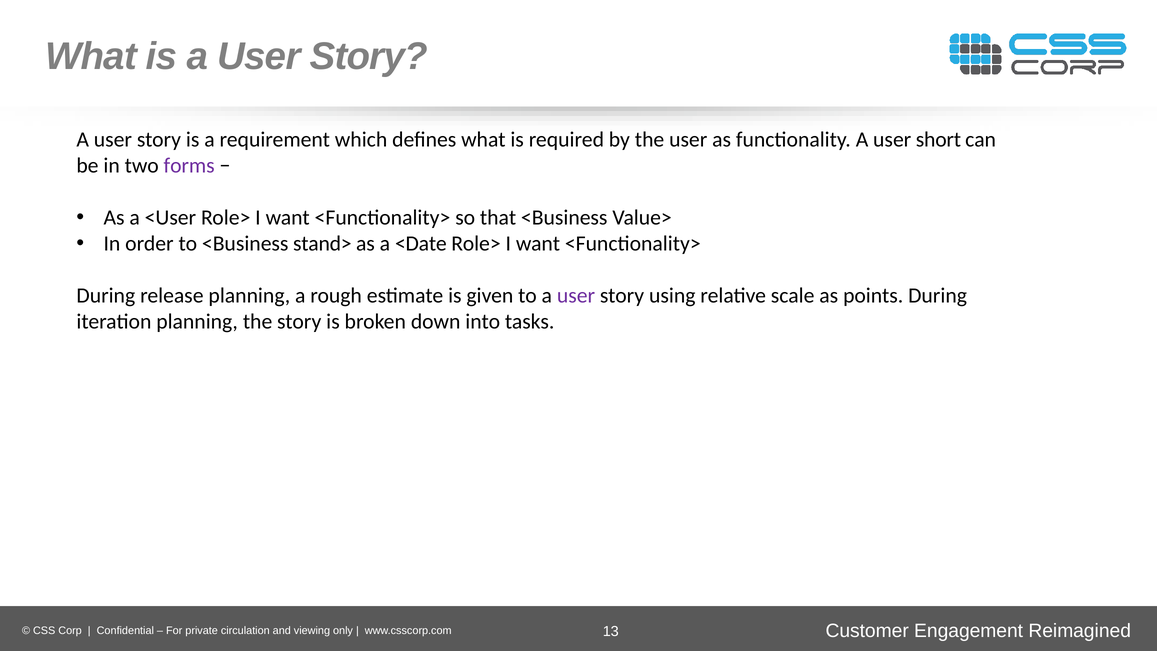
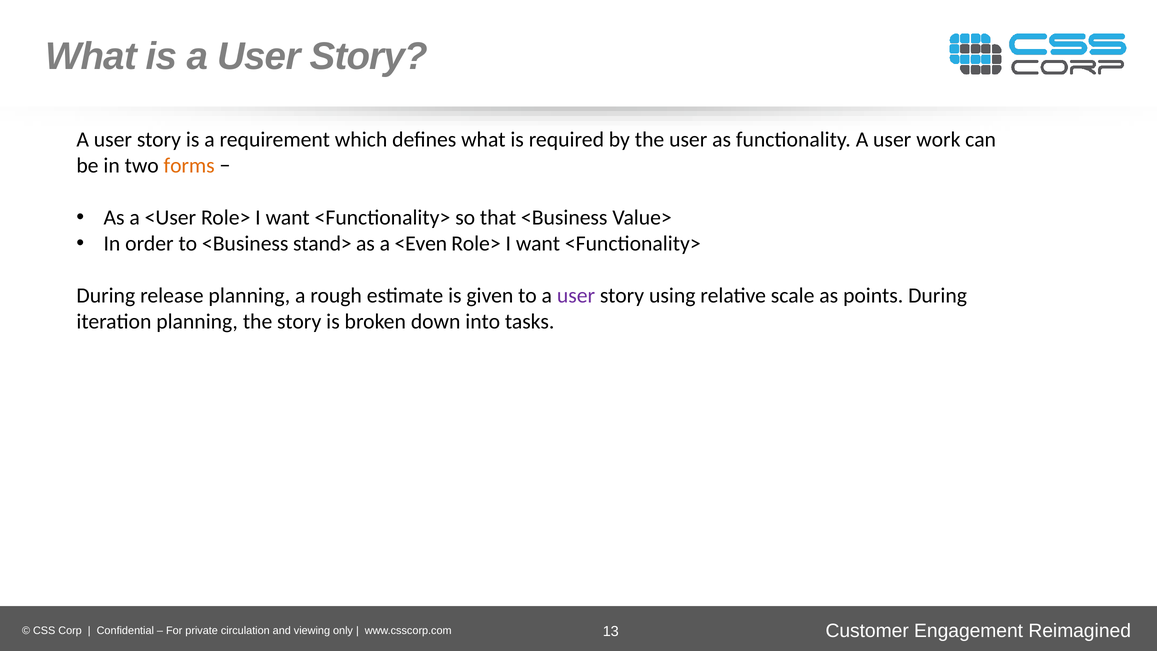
short: short -> work
forms colour: purple -> orange
<Date: <Date -> <Even
